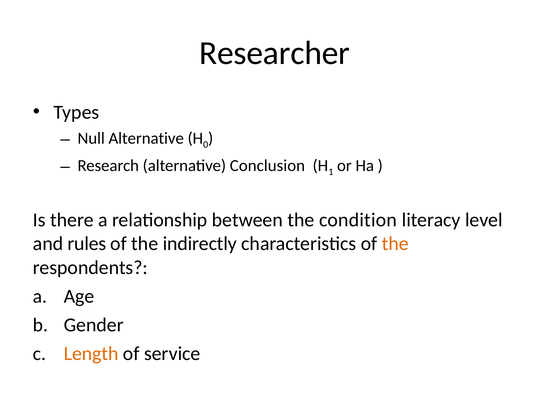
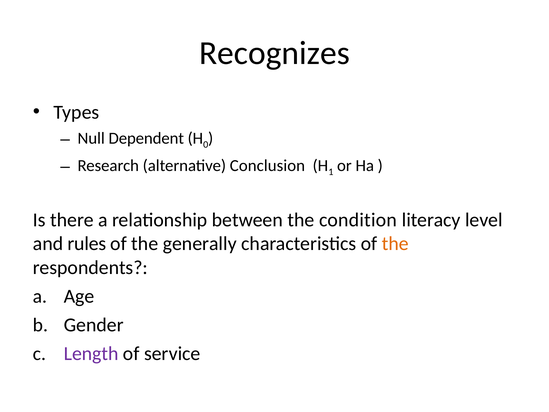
Researcher: Researcher -> Recognizes
Null Alternative: Alternative -> Dependent
indirectly: indirectly -> generally
Length colour: orange -> purple
